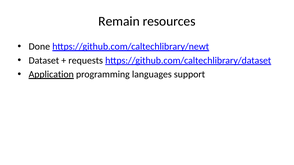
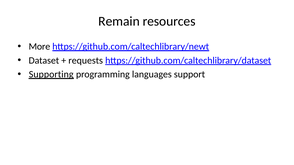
Done: Done -> More
Application: Application -> Supporting
